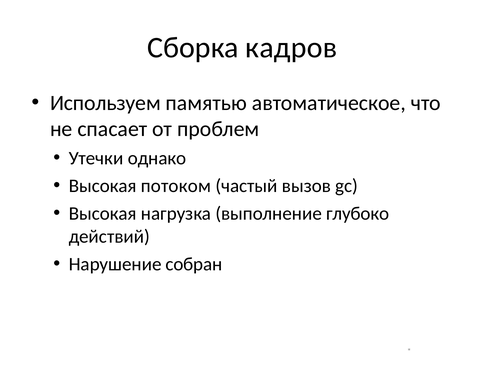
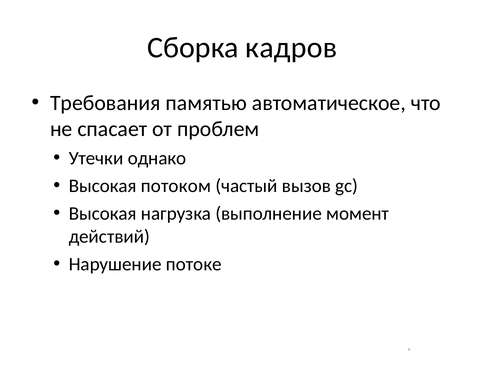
Используем: Используем -> Требования
глубоко: глубоко -> момент
собран: собран -> потоке
